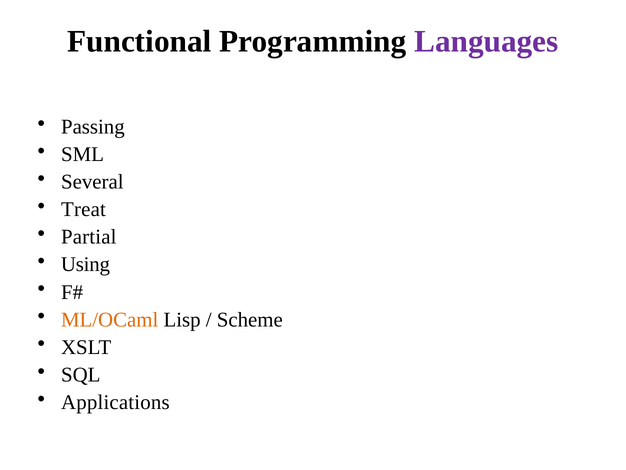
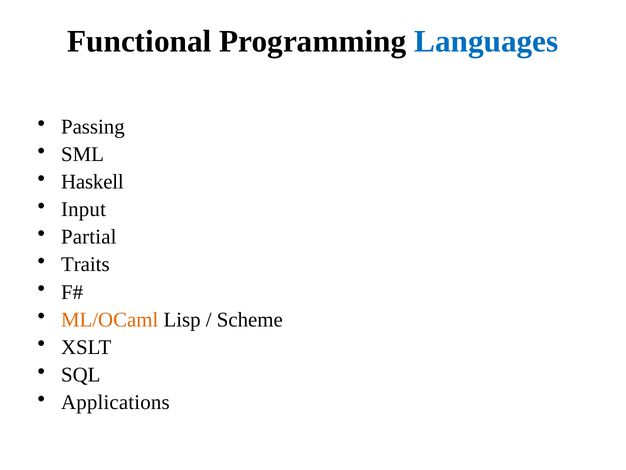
Languages colour: purple -> blue
Several: Several -> Haskell
Treat: Treat -> Input
Using: Using -> Traits
